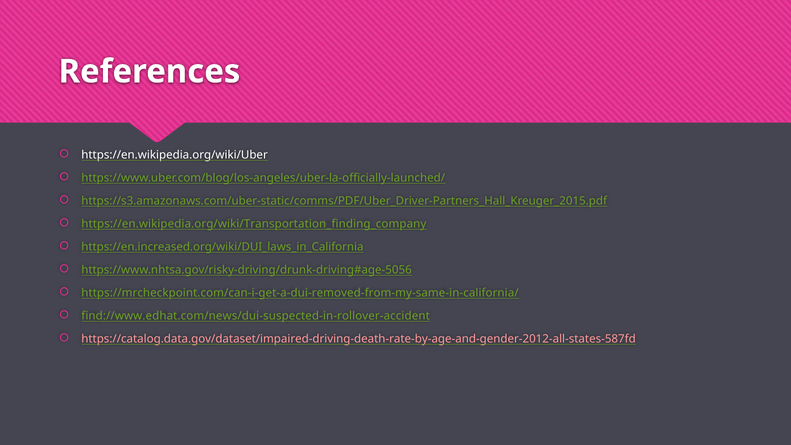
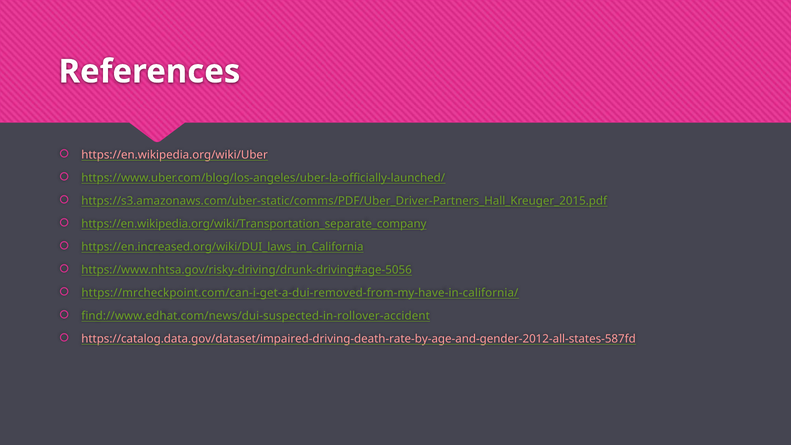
https://en.wikipedia.org/wiki/Uber colour: white -> pink
https://en.wikipedia.org/wiki/Transportation_finding_company: https://en.wikipedia.org/wiki/Transportation_finding_company -> https://en.wikipedia.org/wiki/Transportation_separate_company
https://mrcheckpoint.com/can-i-get-a-dui-removed-from-my-same-in-california/: https://mrcheckpoint.com/can-i-get-a-dui-removed-from-my-same-in-california/ -> https://mrcheckpoint.com/can-i-get-a-dui-removed-from-my-have-in-california/
